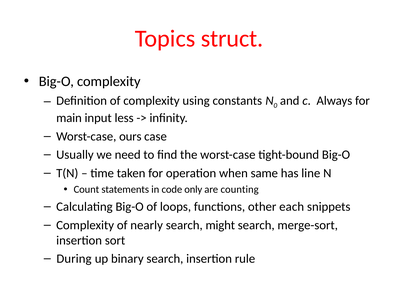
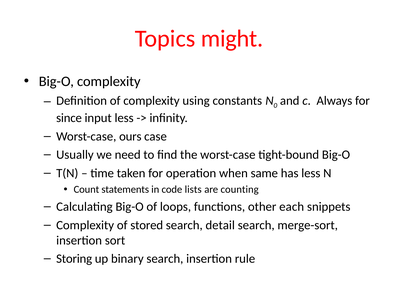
struct: struct -> might
main: main -> since
has line: line -> less
only: only -> lists
nearly: nearly -> stored
might: might -> detail
During: During -> Storing
